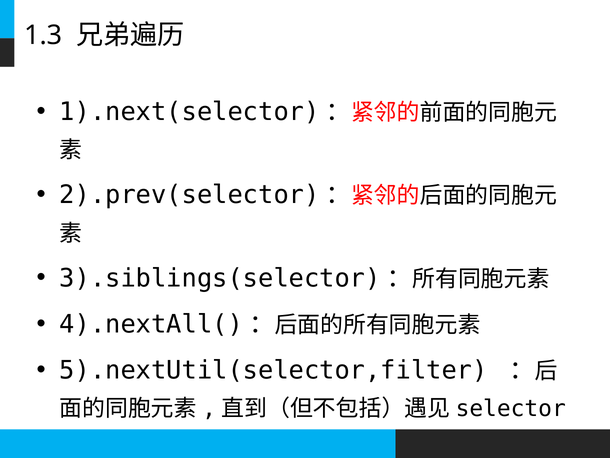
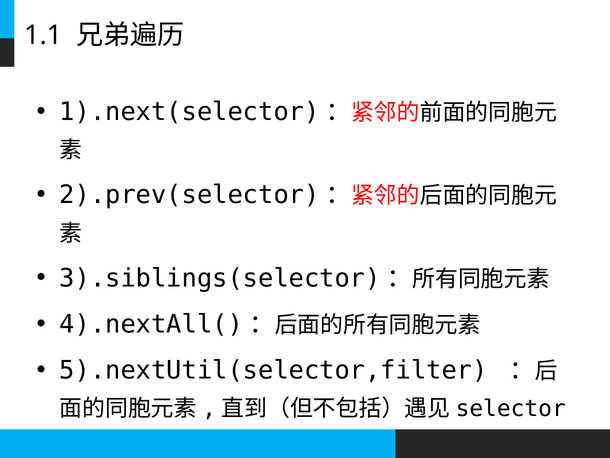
1.3: 1.3 -> 1.1
